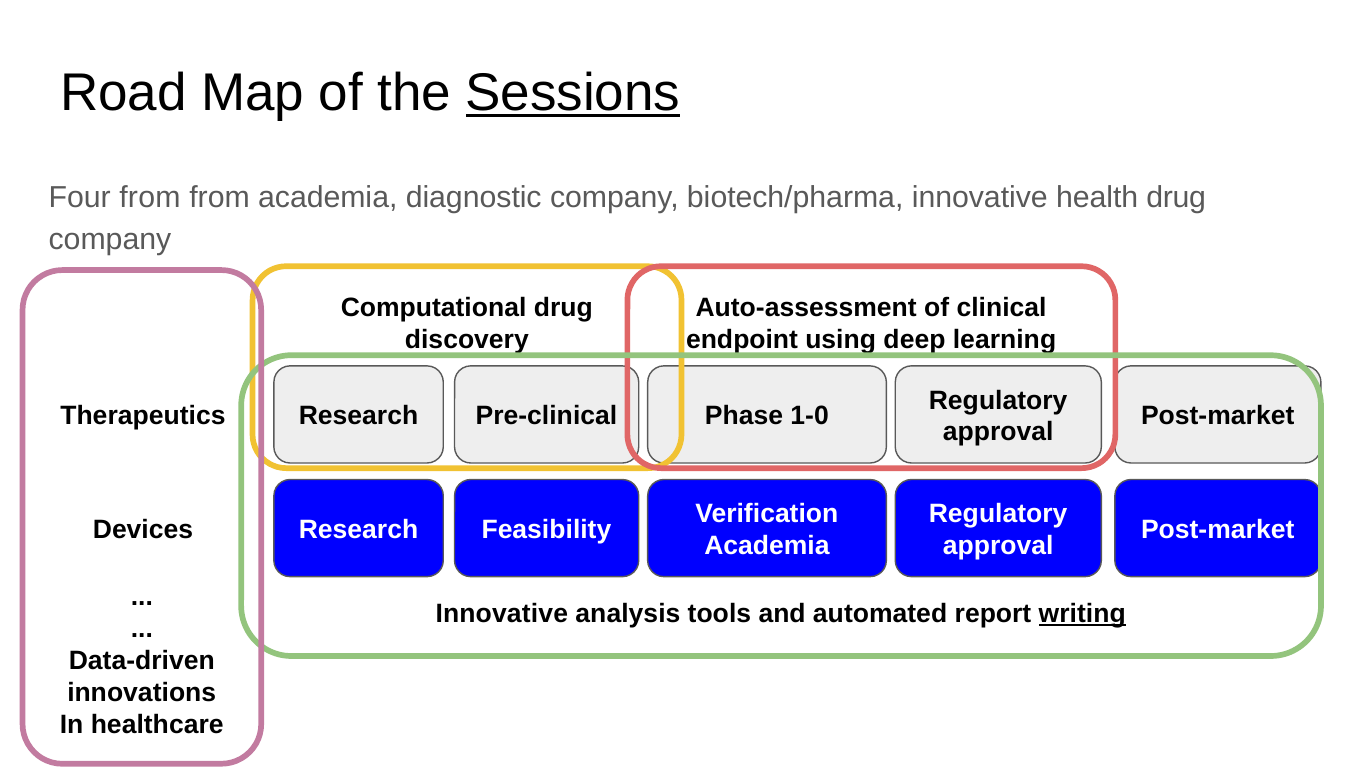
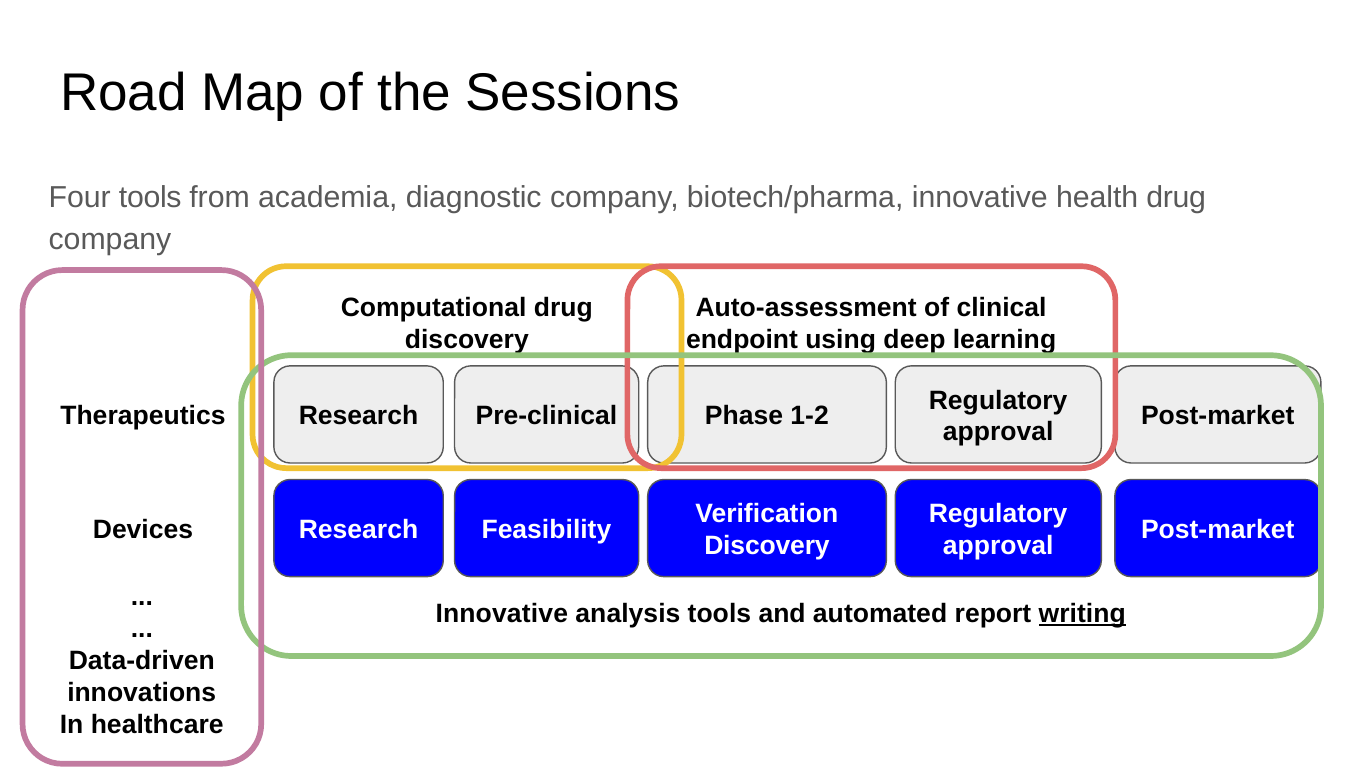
Sessions underline: present -> none
Four from: from -> tools
1-0: 1-0 -> 1-2
Academia at (767, 546): Academia -> Discovery
